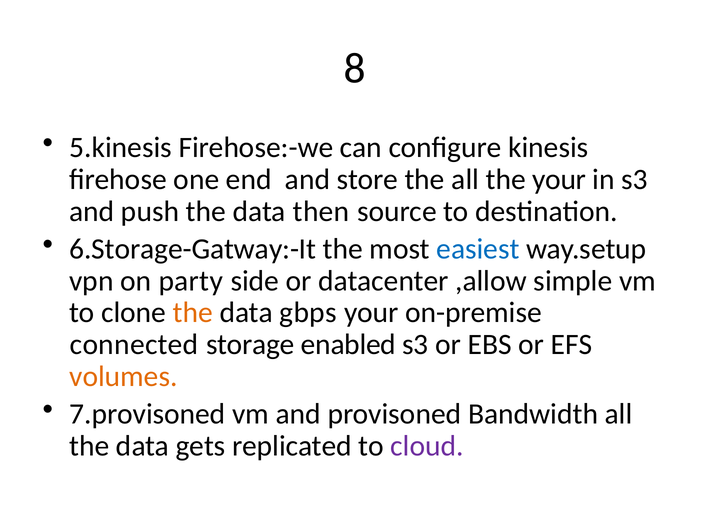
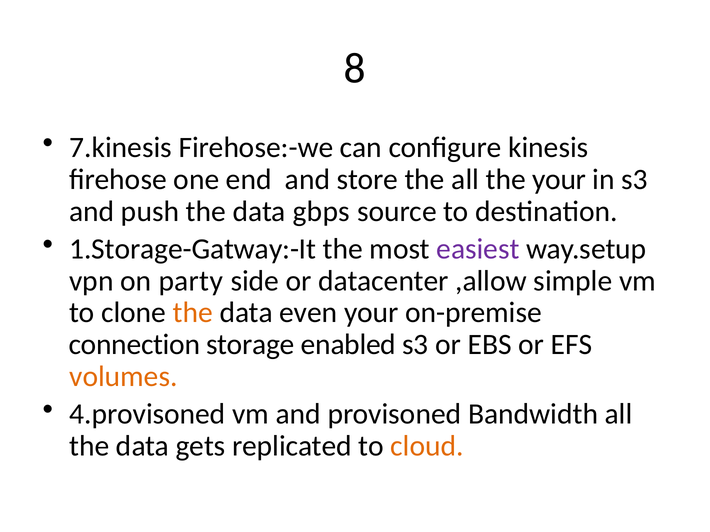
5.kinesis: 5.kinesis -> 7.kinesis
then: then -> gbps
6.Storage-Gatway:-It: 6.Storage-Gatway:-It -> 1.Storage-Gatway:-It
easiest colour: blue -> purple
gbps: gbps -> even
connected: connected -> connection
7.provisoned: 7.provisoned -> 4.provisoned
cloud colour: purple -> orange
